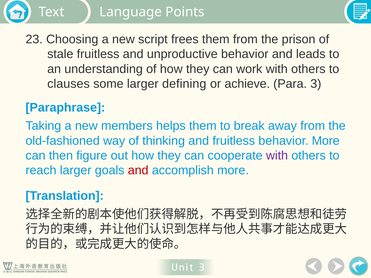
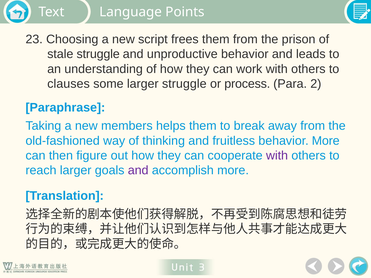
stale fruitless: fruitless -> struggle
larger defining: defining -> struggle
achieve: achieve -> process
3: 3 -> 2
and at (138, 171) colour: red -> purple
